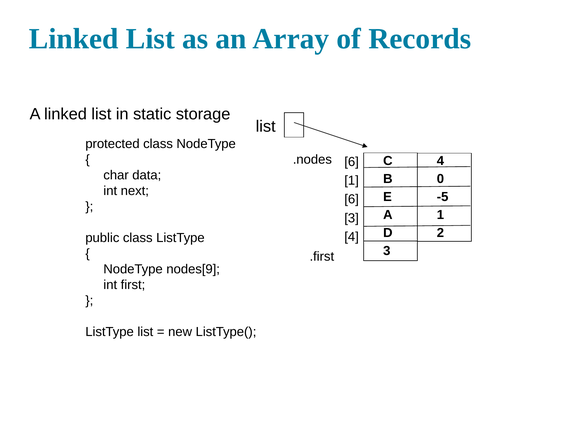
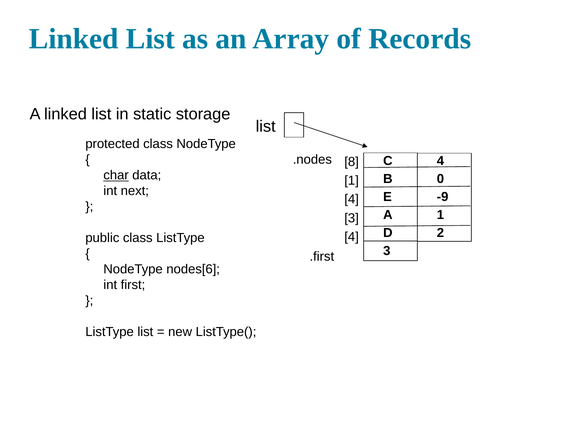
.nodes 6: 6 -> 8
char underline: none -> present
-5: -5 -> -9
6 at (352, 199): 6 -> 4
nodes[9: nodes[9 -> nodes[6
